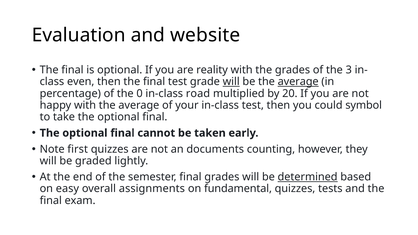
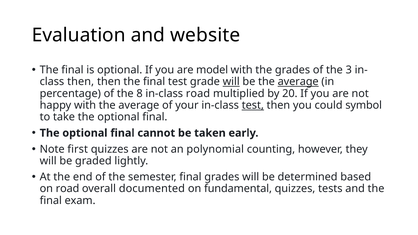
reality: reality -> model
even at (81, 82): even -> then
0: 0 -> 8
test at (253, 105) underline: none -> present
documents: documents -> polynomial
determined underline: present -> none
on easy: easy -> road
assignments: assignments -> documented
